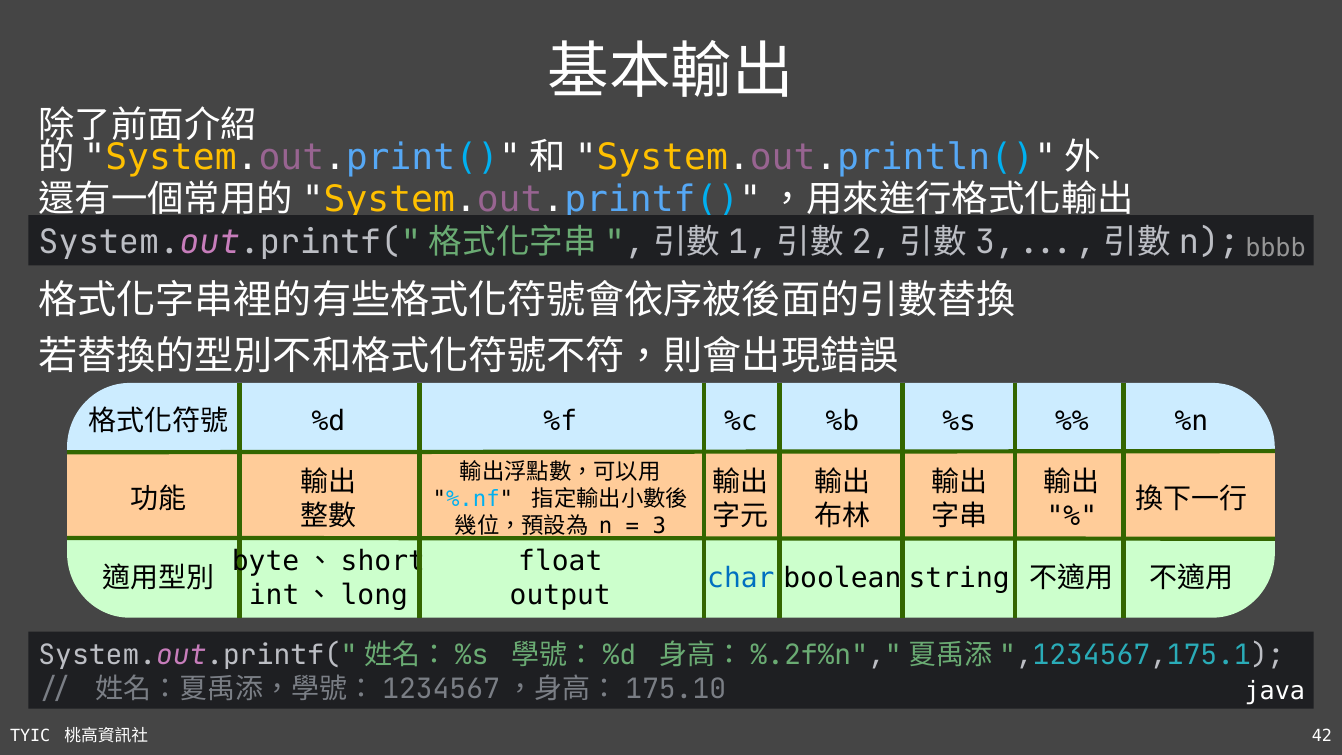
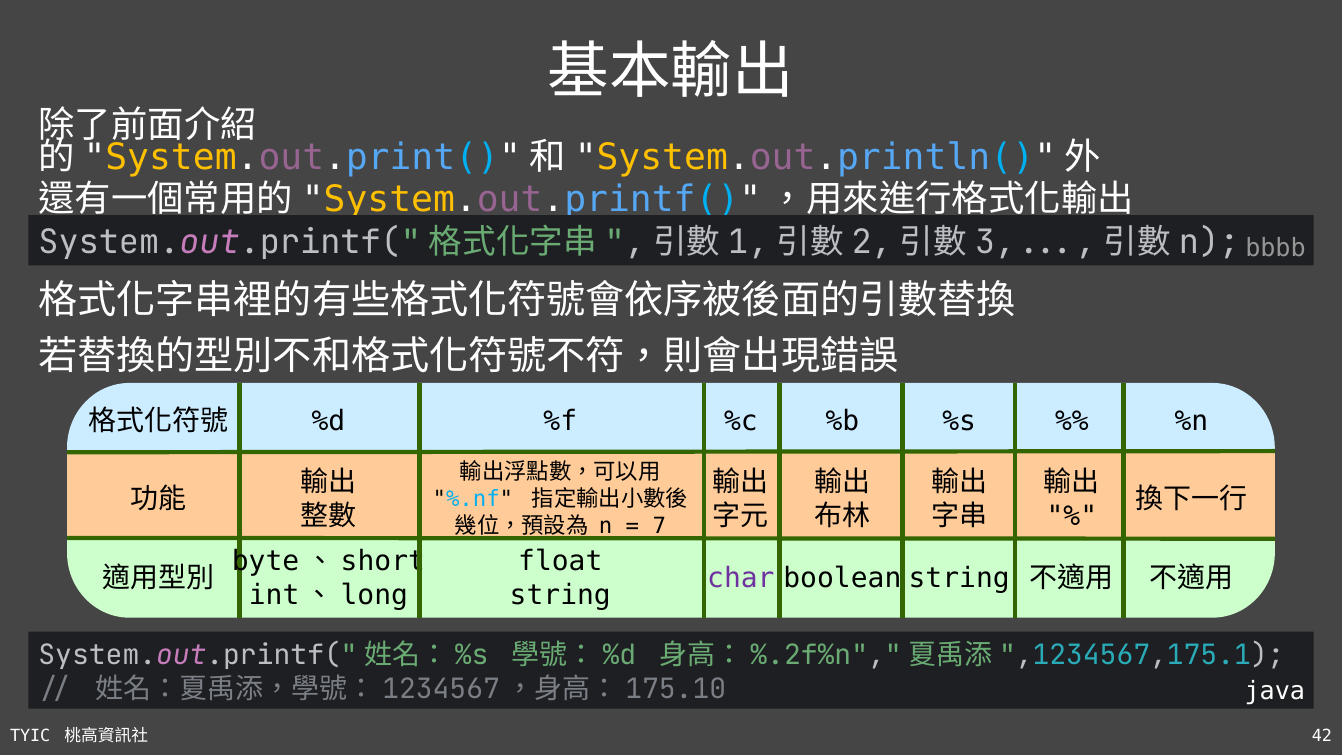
3: 3 -> 7
char colour: blue -> purple
output at (560, 595): output -> string
